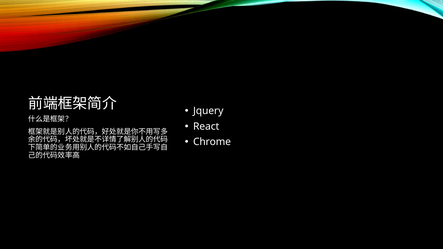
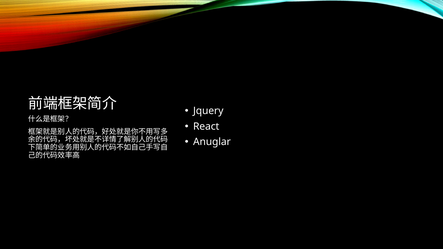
Chrome: Chrome -> Anuglar
